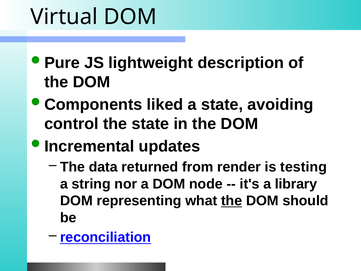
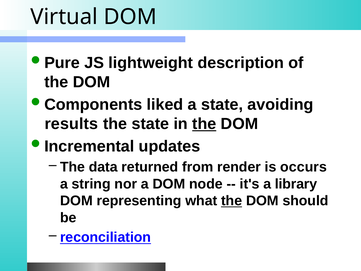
control: control -> results
the at (204, 124) underline: none -> present
testing: testing -> occurs
